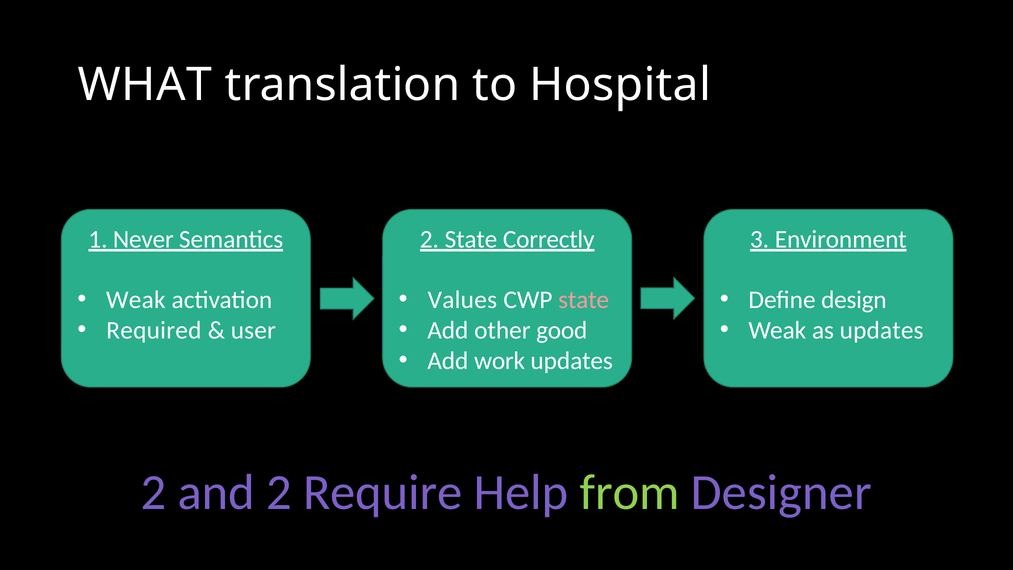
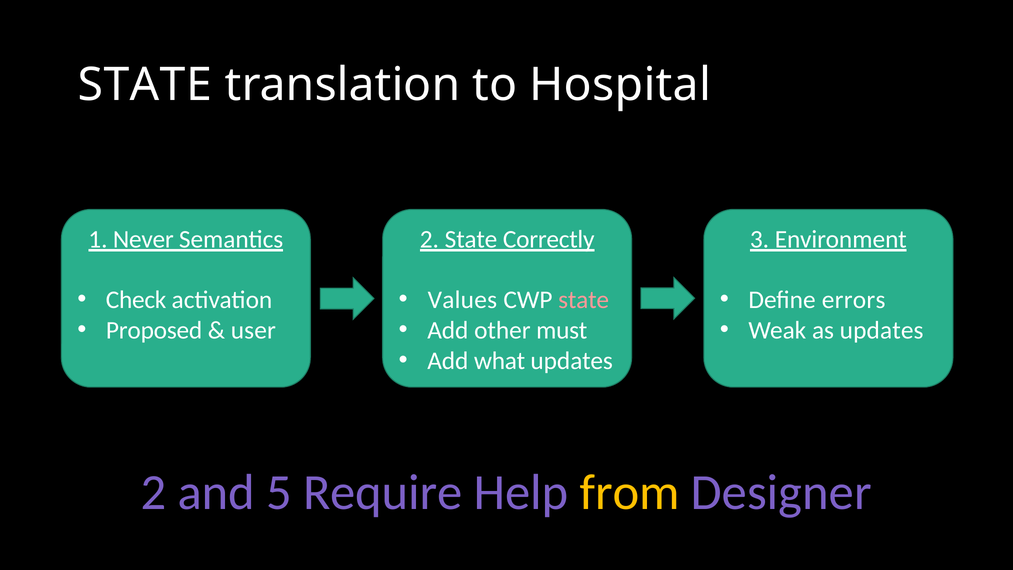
WHAT at (145, 85): WHAT -> STATE
Weak at (136, 300): Weak -> Check
design: design -> errors
Required: Required -> Proposed
good: good -> must
work: work -> what
and 2: 2 -> 5
from colour: light green -> yellow
